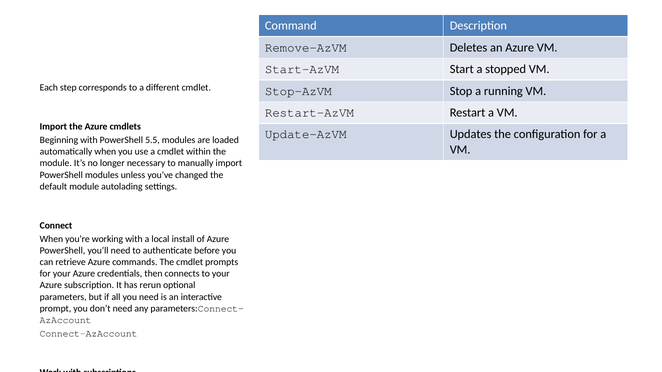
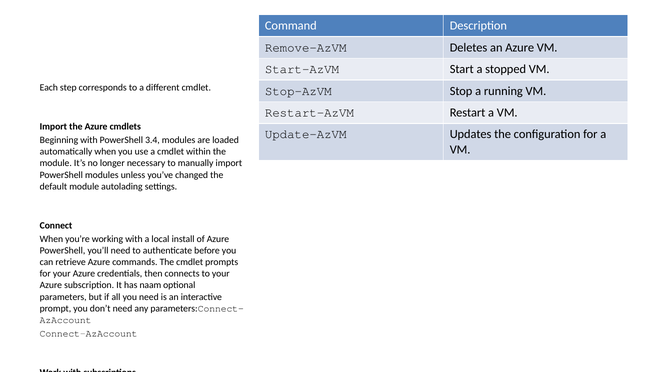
5.5: 5.5 -> 3.4
rerun: rerun -> naam
